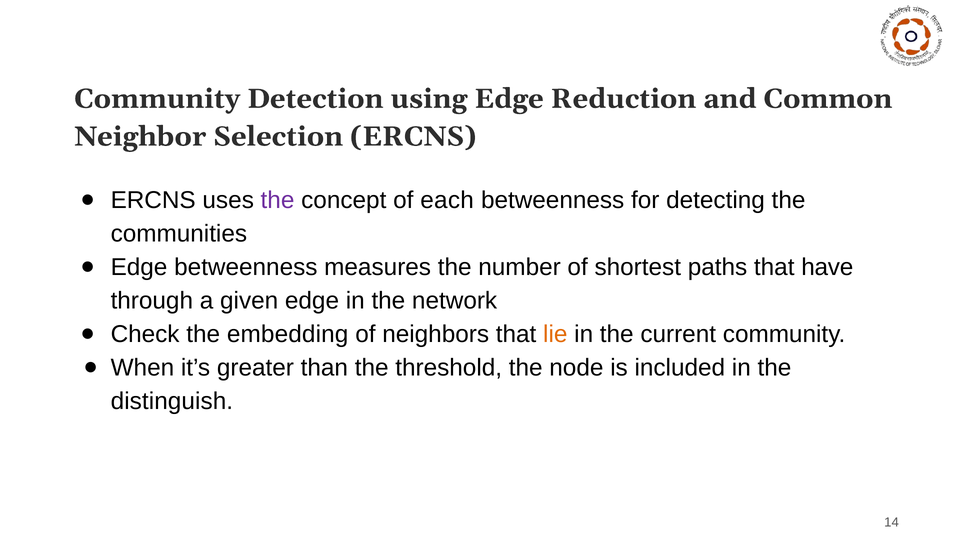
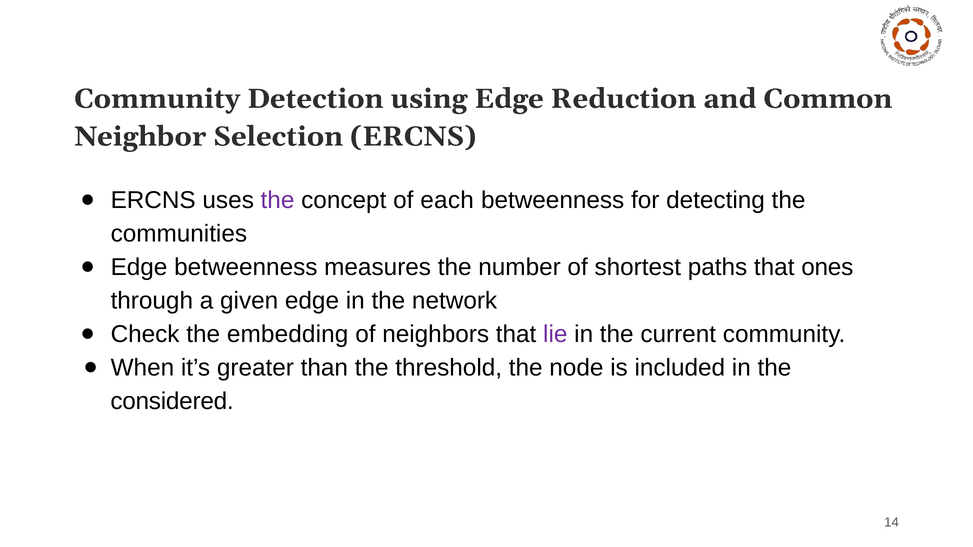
have: have -> ones
lie colour: orange -> purple
distinguish: distinguish -> considered
